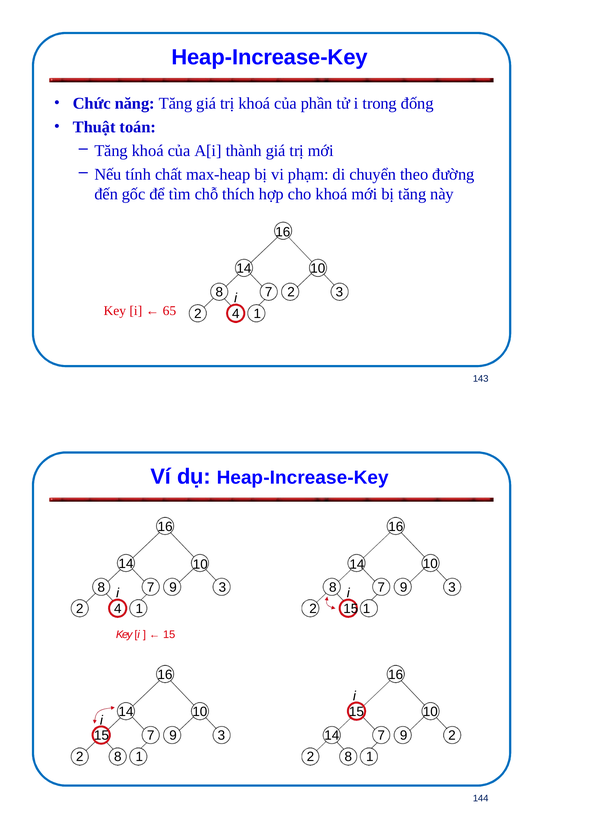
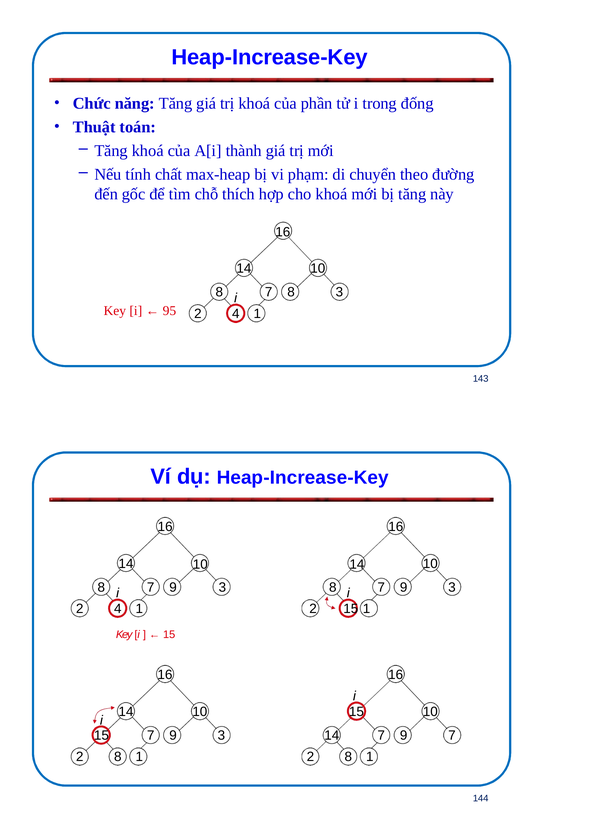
7 2: 2 -> 8
65: 65 -> 95
9 2: 2 -> 7
